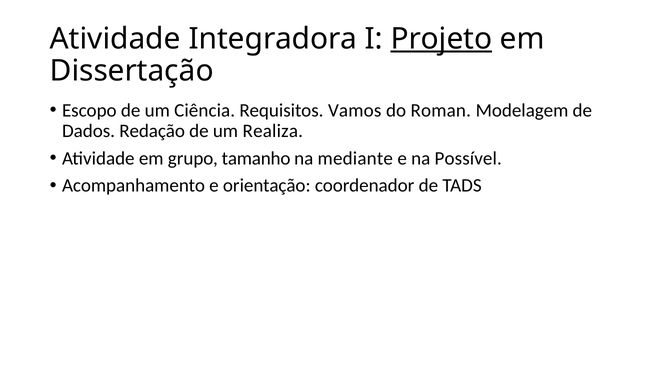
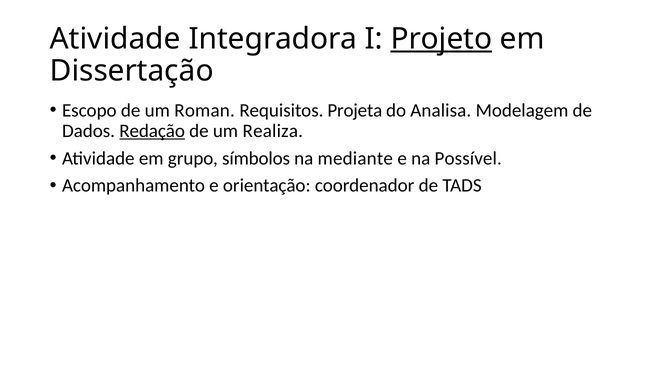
Ciência: Ciência -> Roman
Vamos: Vamos -> Projeta
Roman: Roman -> Analisa
Redação underline: none -> present
tamanho: tamanho -> símbolos
